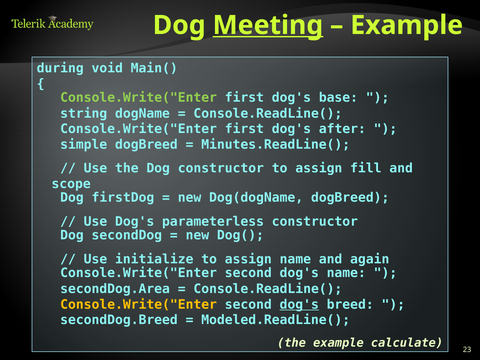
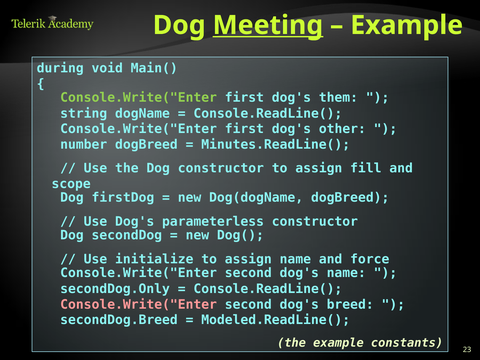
base: base -> them
after: after -> other
simple: simple -> number
again: again -> force
secondDog.Area: secondDog.Area -> secondDog.Only
Console.Write("Enter at (139, 304) colour: yellow -> pink
dog's at (299, 304) underline: present -> none
calculate: calculate -> constants
